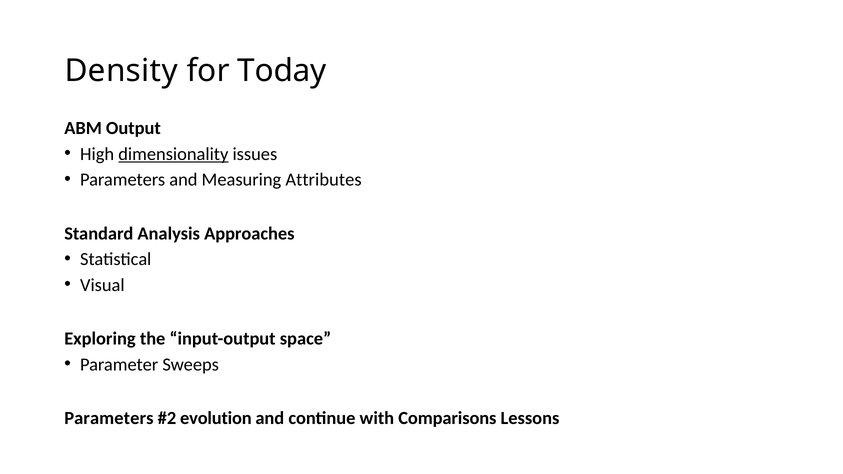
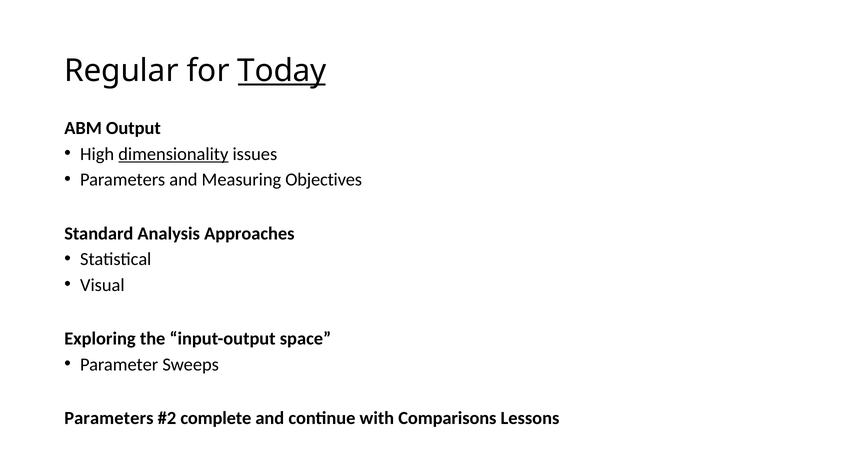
Density: Density -> Regular
Today underline: none -> present
Attributes: Attributes -> Objectives
evolution: evolution -> complete
